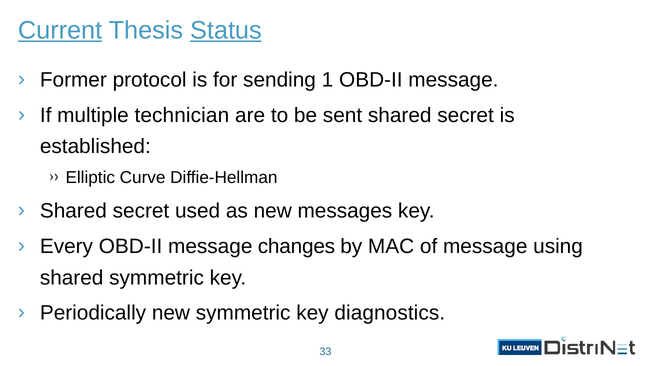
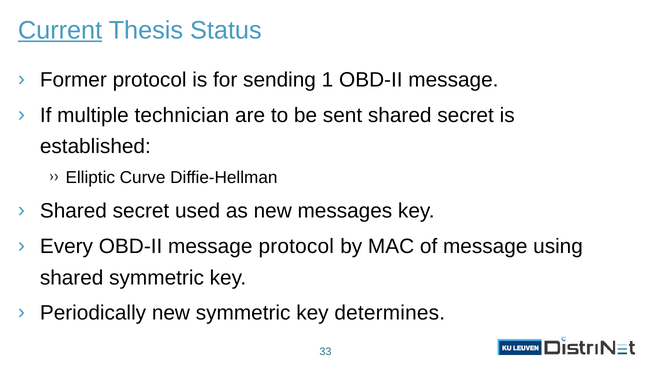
Status underline: present -> none
message changes: changes -> protocol
diagnostics: diagnostics -> determines
